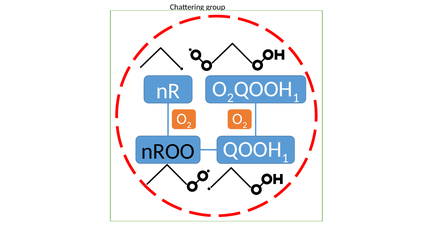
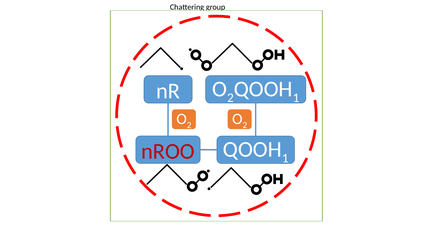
nROO colour: black -> red
